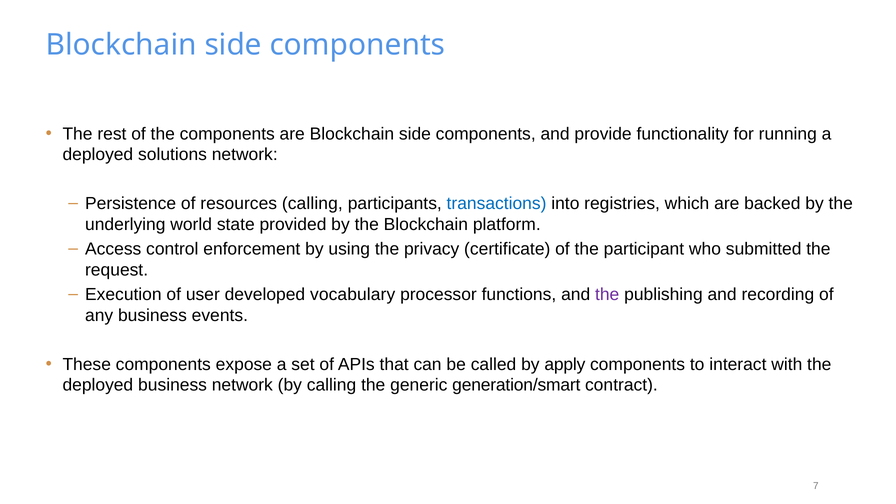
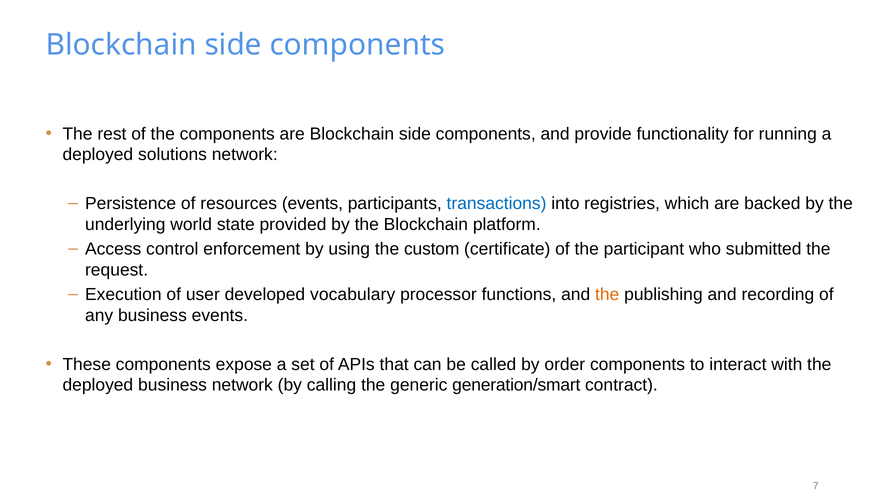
resources calling: calling -> events
privacy: privacy -> custom
the at (607, 294) colour: purple -> orange
apply: apply -> order
